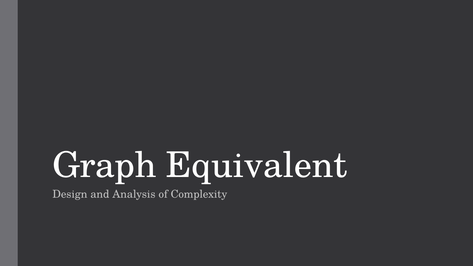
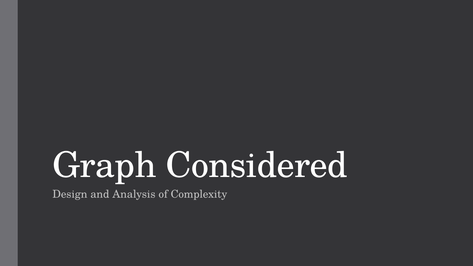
Equivalent: Equivalent -> Considered
